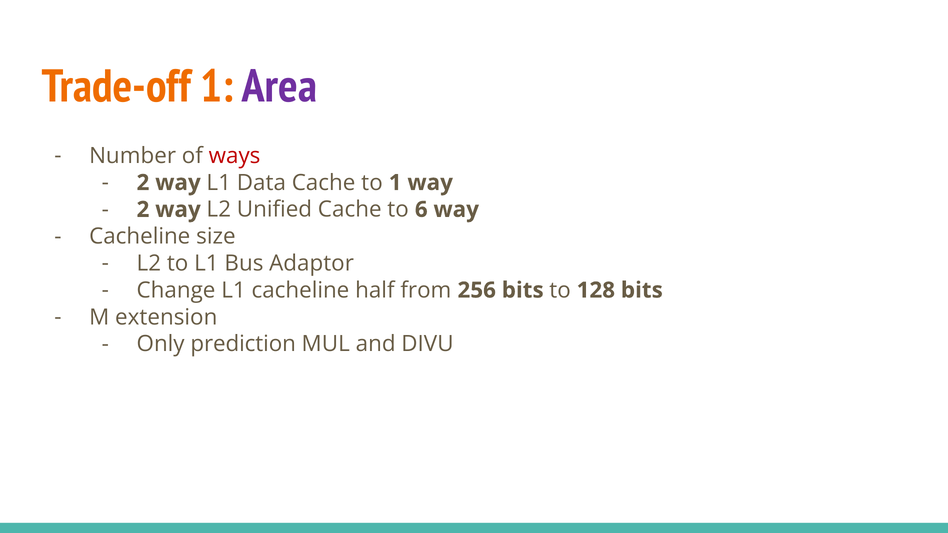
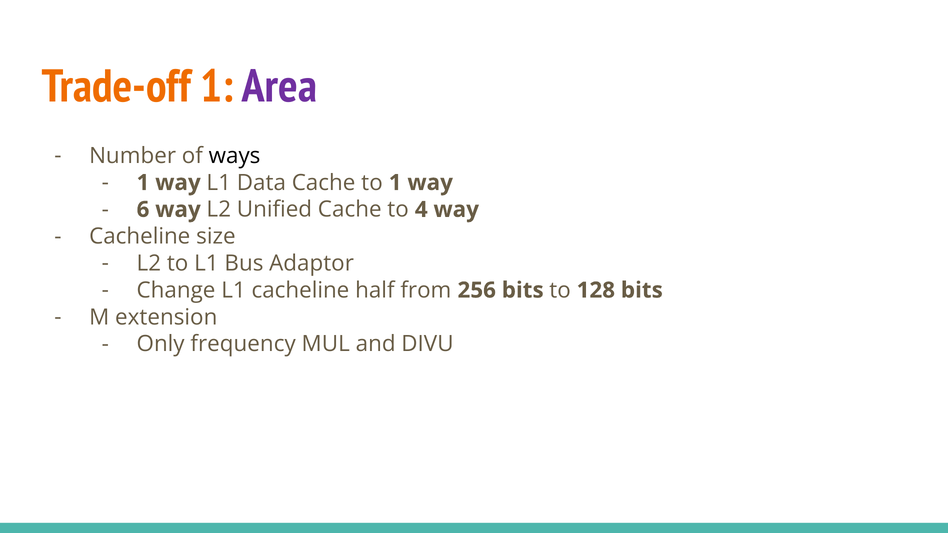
ways colour: red -> black
2 at (143, 183): 2 -> 1
2 at (143, 210): 2 -> 6
6: 6 -> 4
prediction: prediction -> frequency
